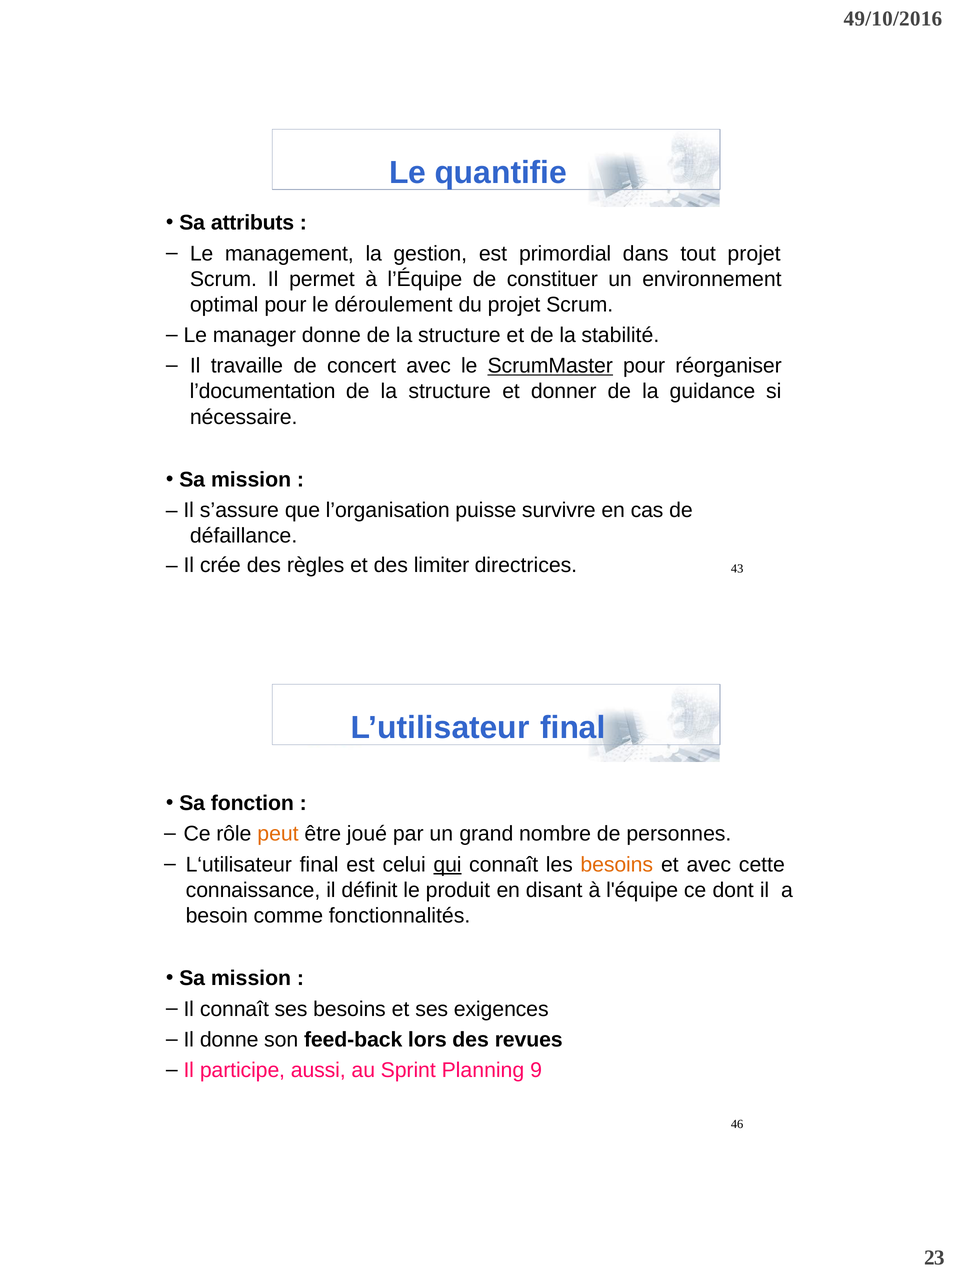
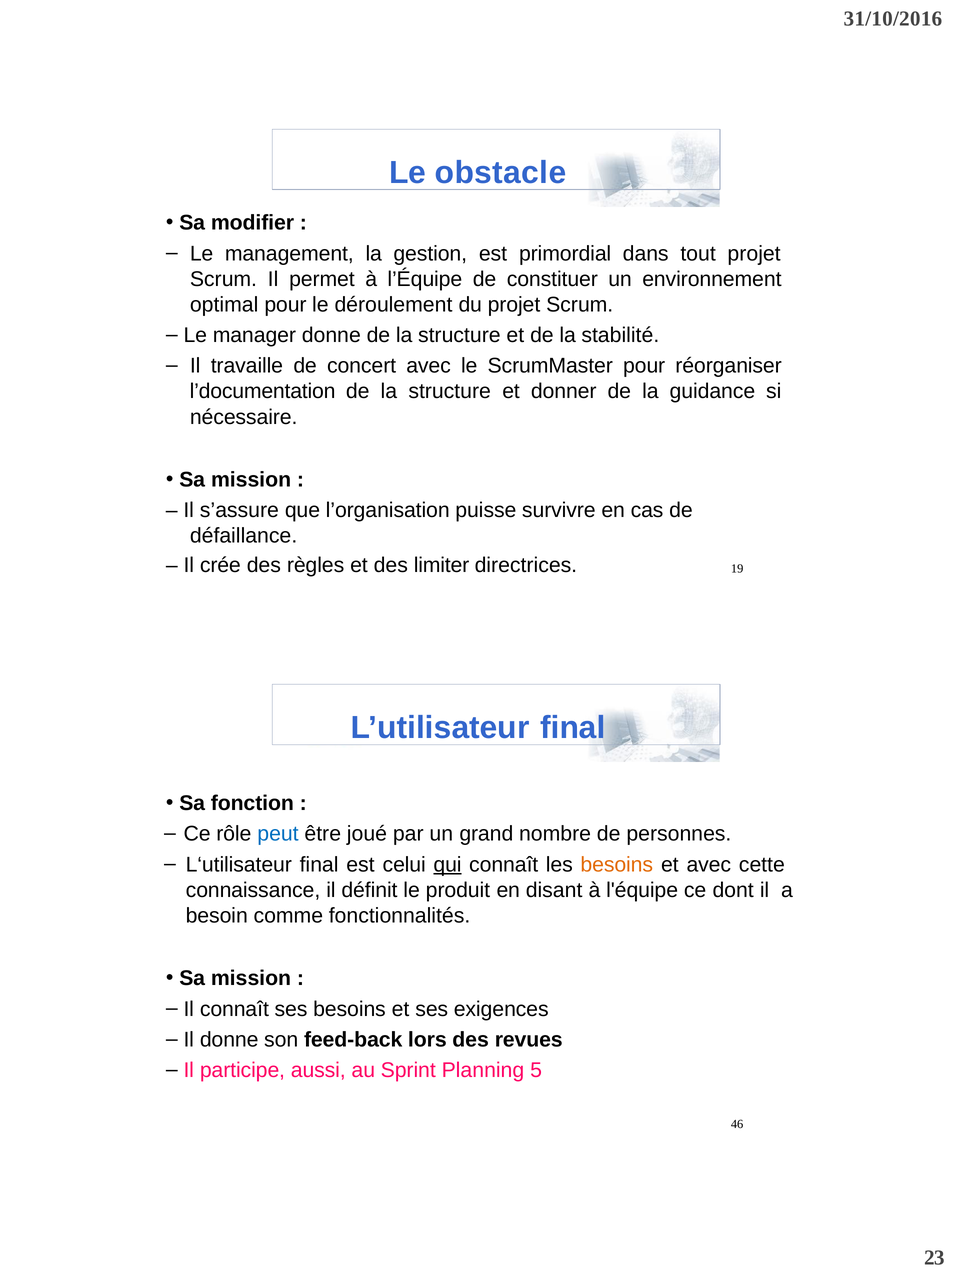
49/10/2016: 49/10/2016 -> 31/10/2016
quantifie: quantifie -> obstacle
attributs: attributs -> modifier
ScrumMaster underline: present -> none
43: 43 -> 19
peut colour: orange -> blue
9: 9 -> 5
